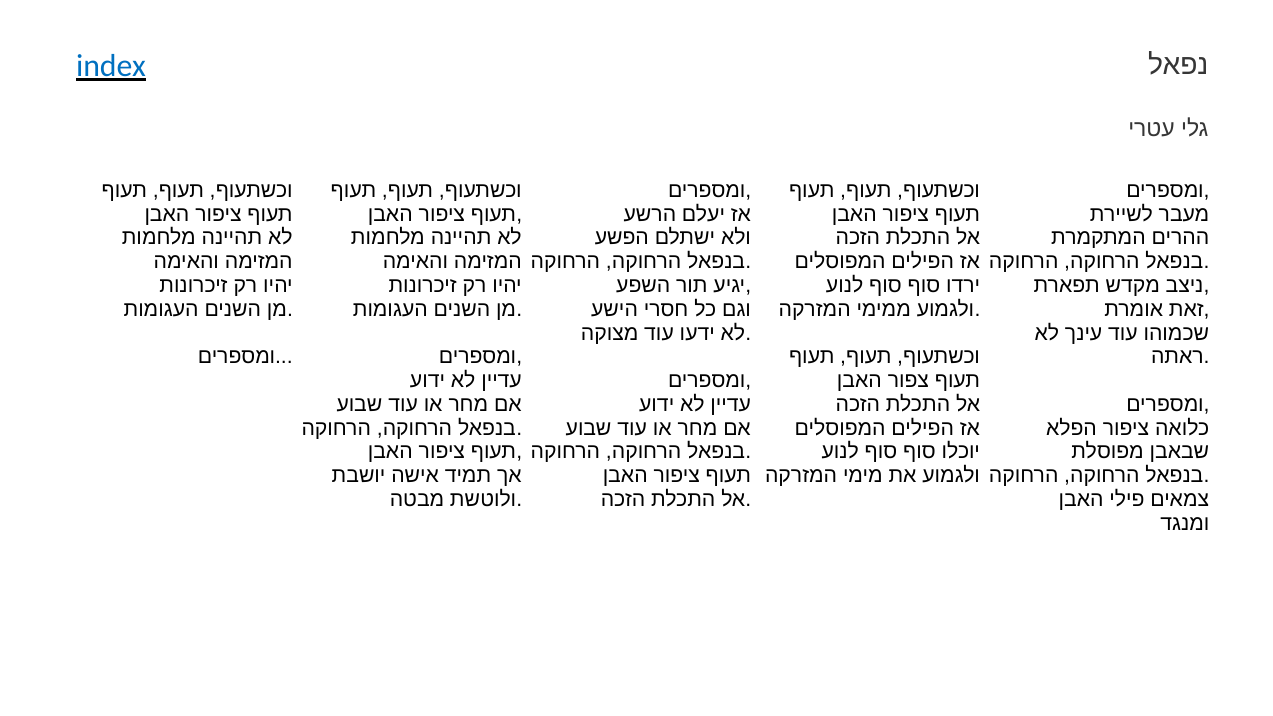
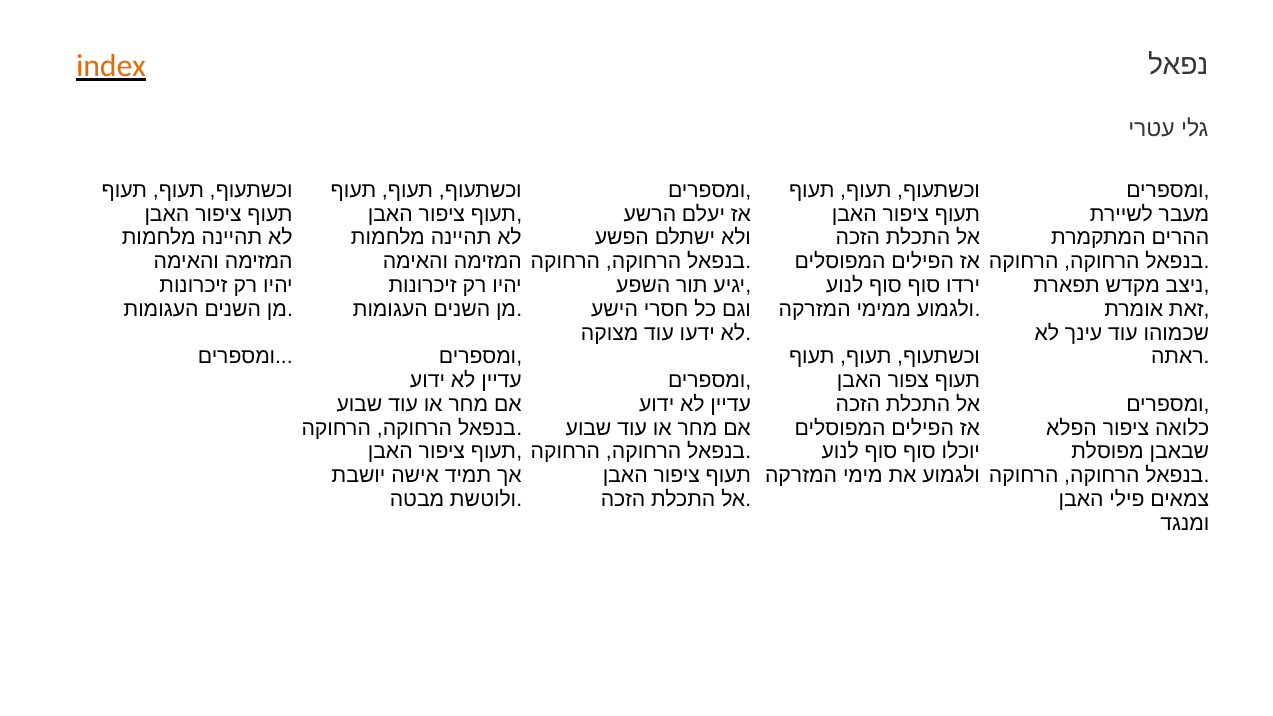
index colour: blue -> orange
